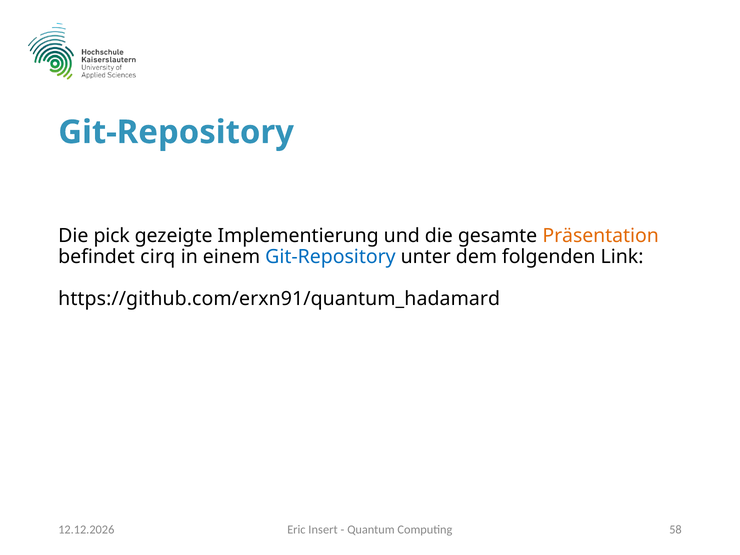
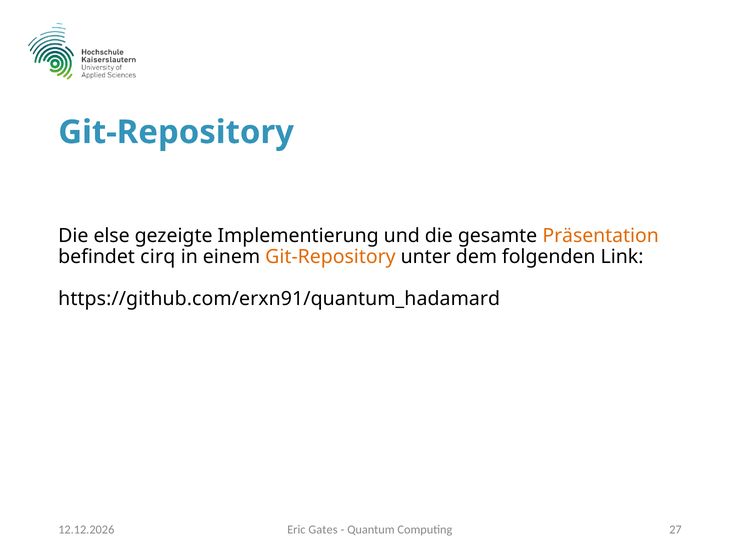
pick: pick -> else
Git-Repository at (330, 257) colour: blue -> orange
Insert: Insert -> Gates
58: 58 -> 27
